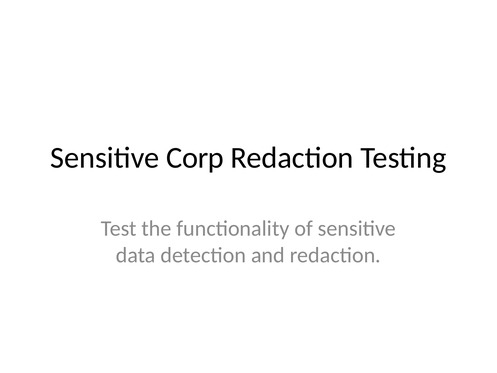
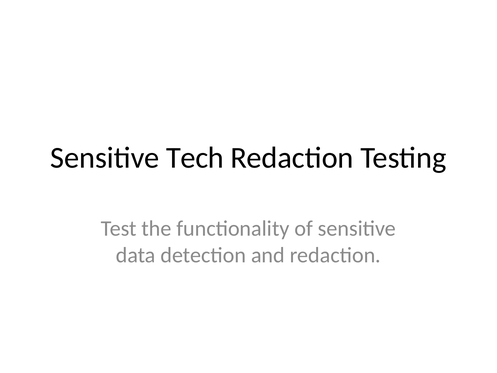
Corp: Corp -> Tech
